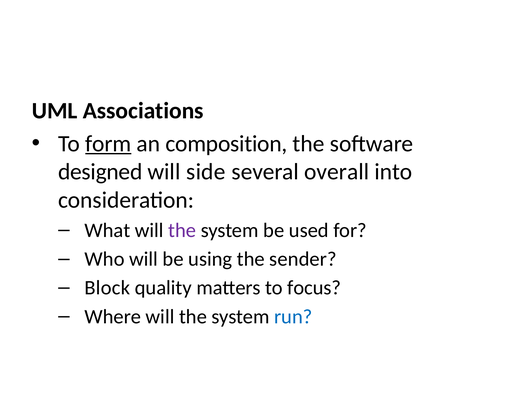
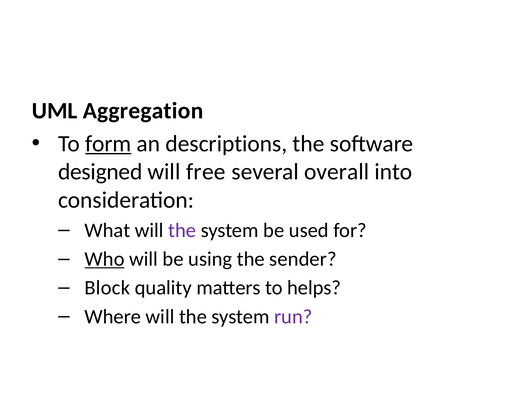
Associations: Associations -> Aggregation
composition: composition -> descriptions
side: side -> free
Who underline: none -> present
focus: focus -> helps
run colour: blue -> purple
